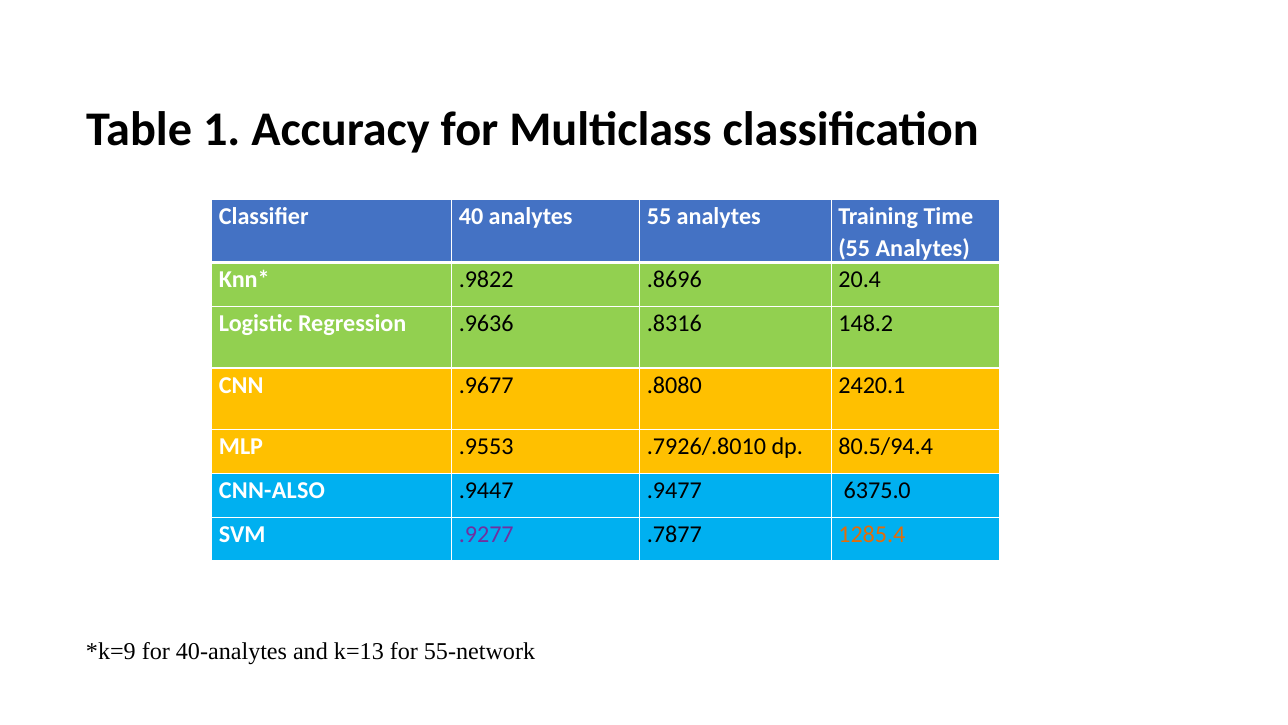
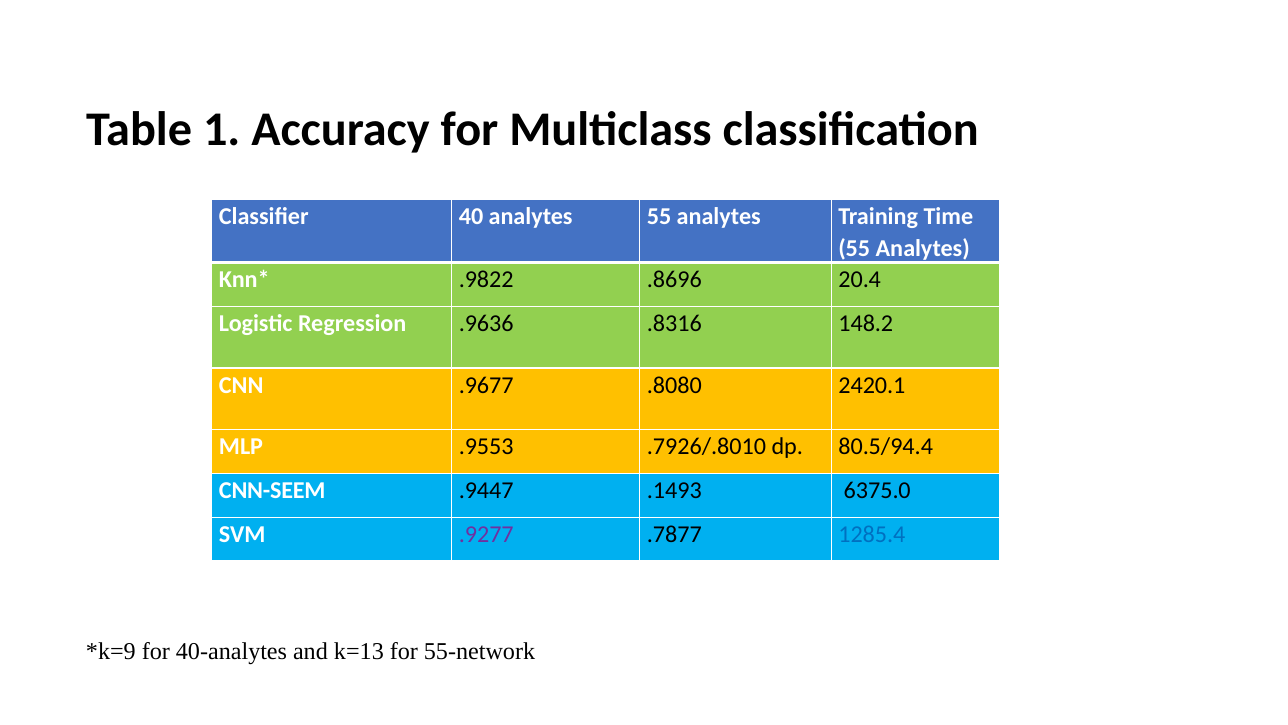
CNN-ALSO: CNN-ALSO -> CNN-SEEM
.9477: .9477 -> .1493
1285.4 colour: orange -> blue
